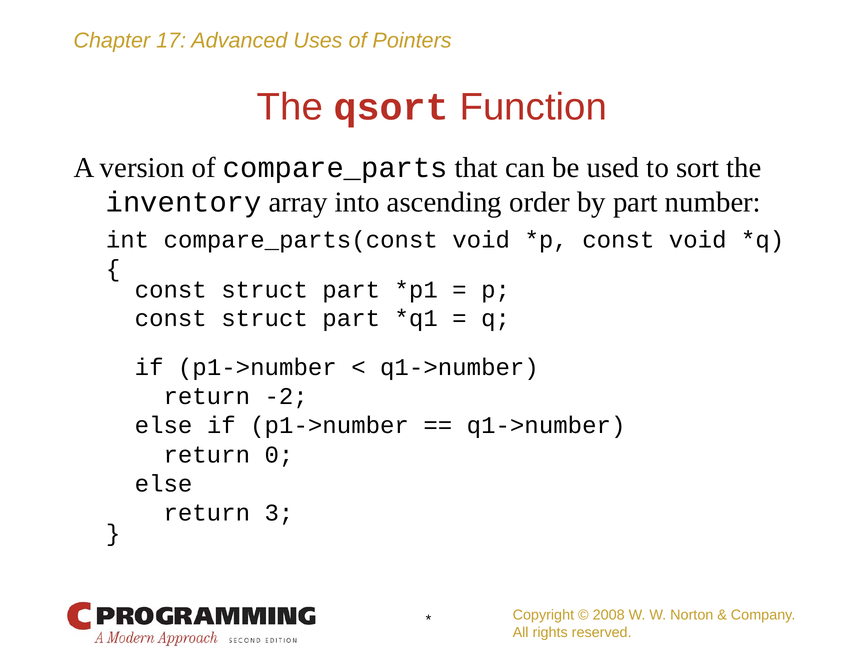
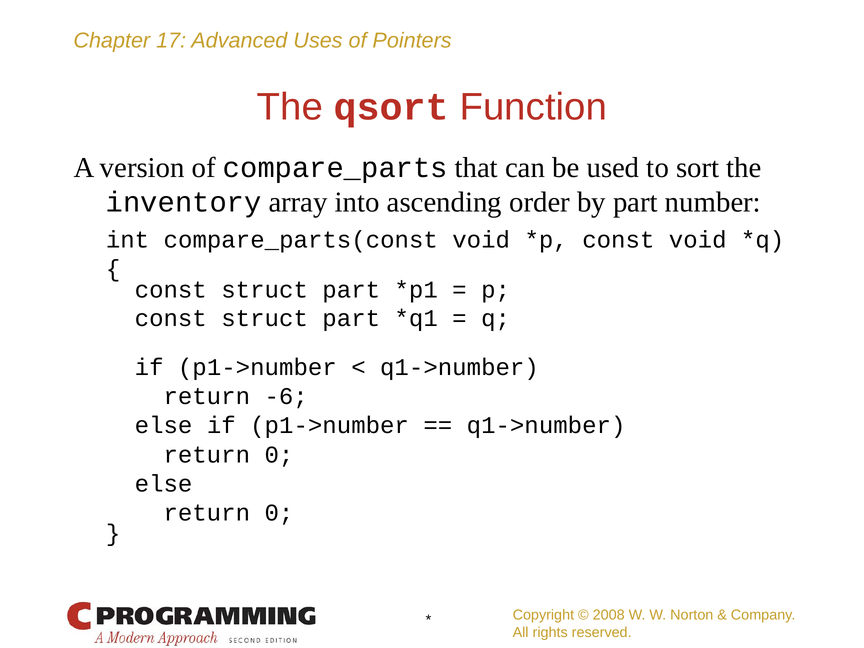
-2: -2 -> -6
3 at (279, 513): 3 -> 0
